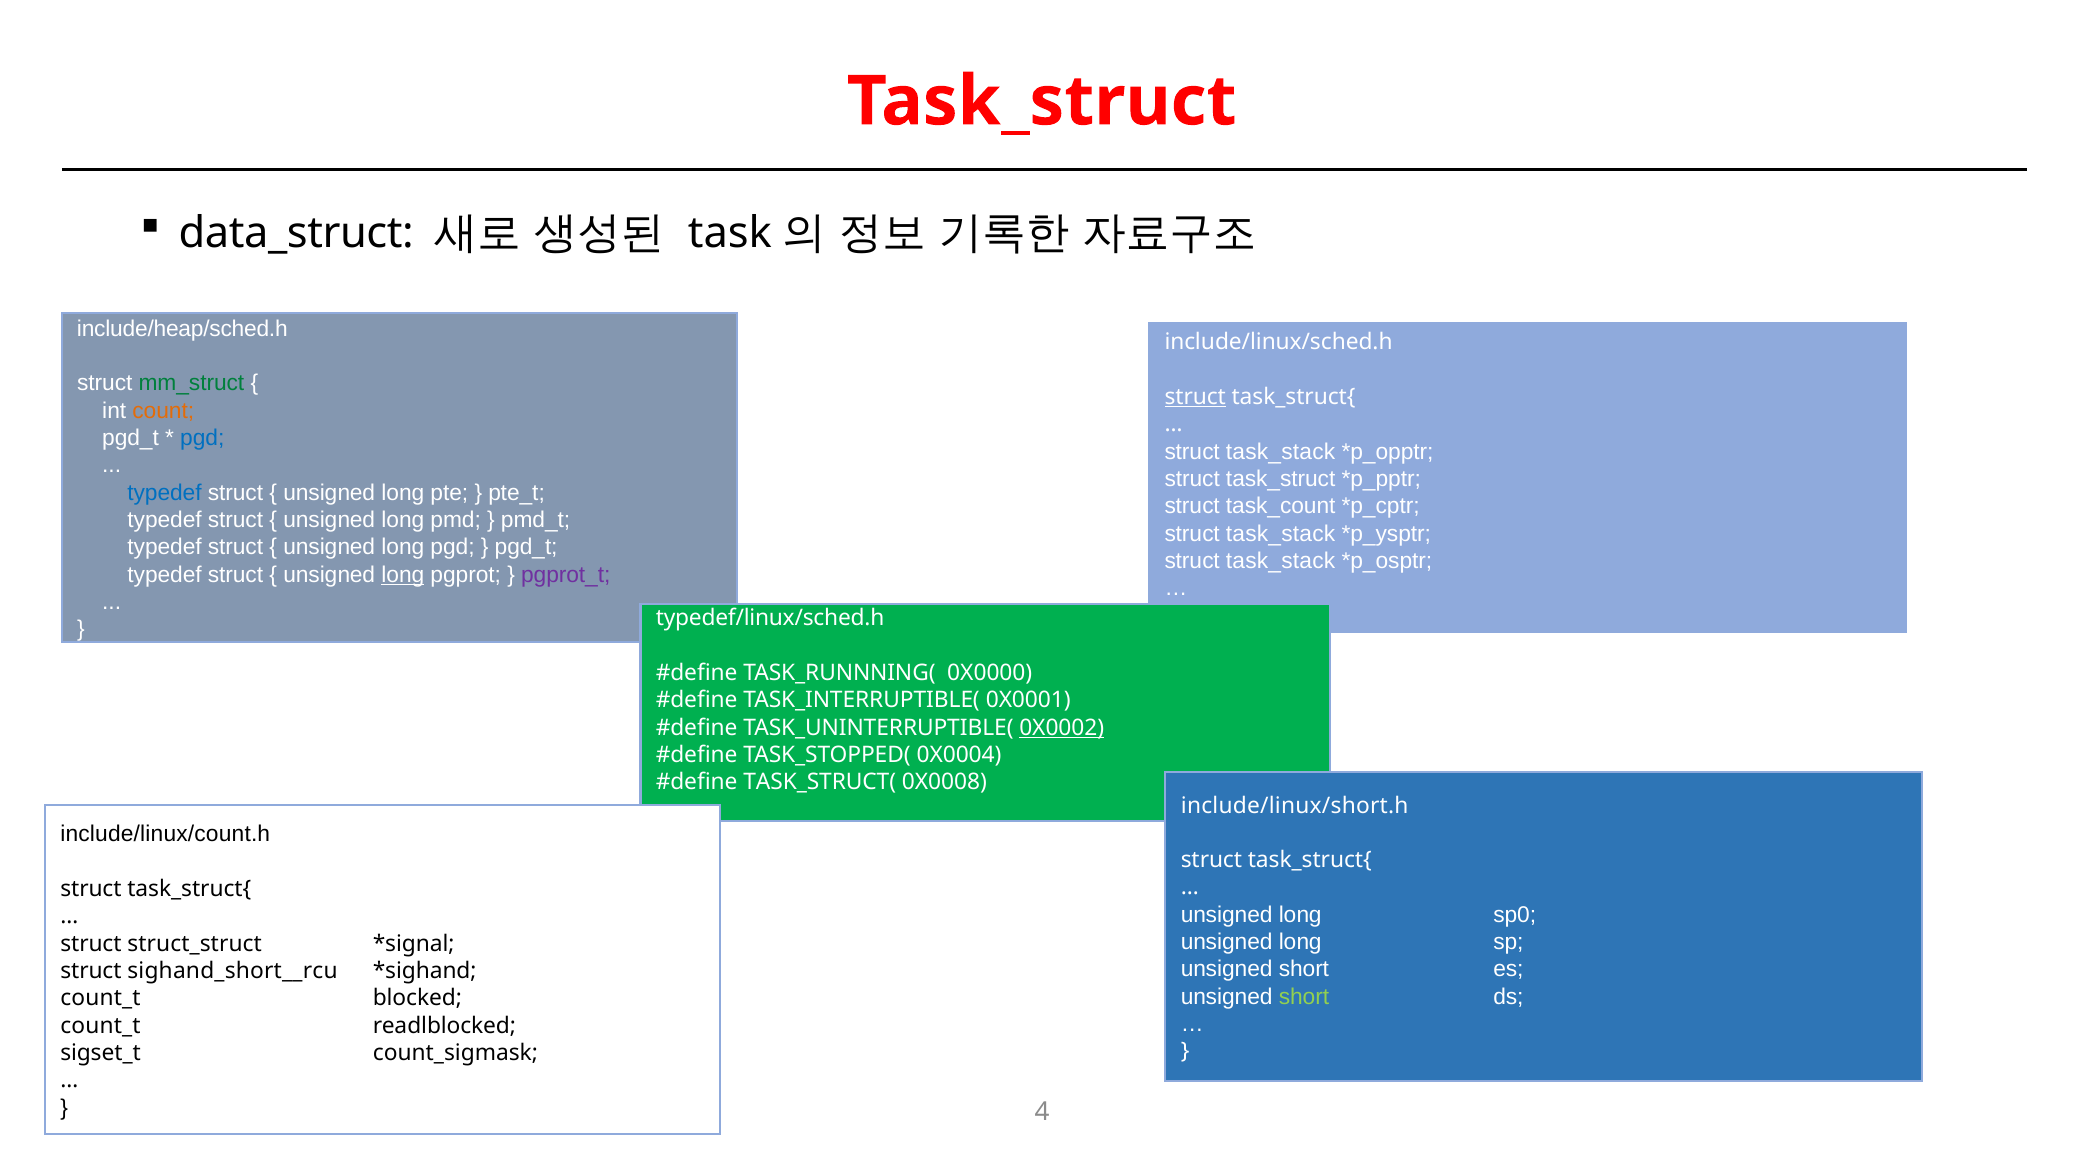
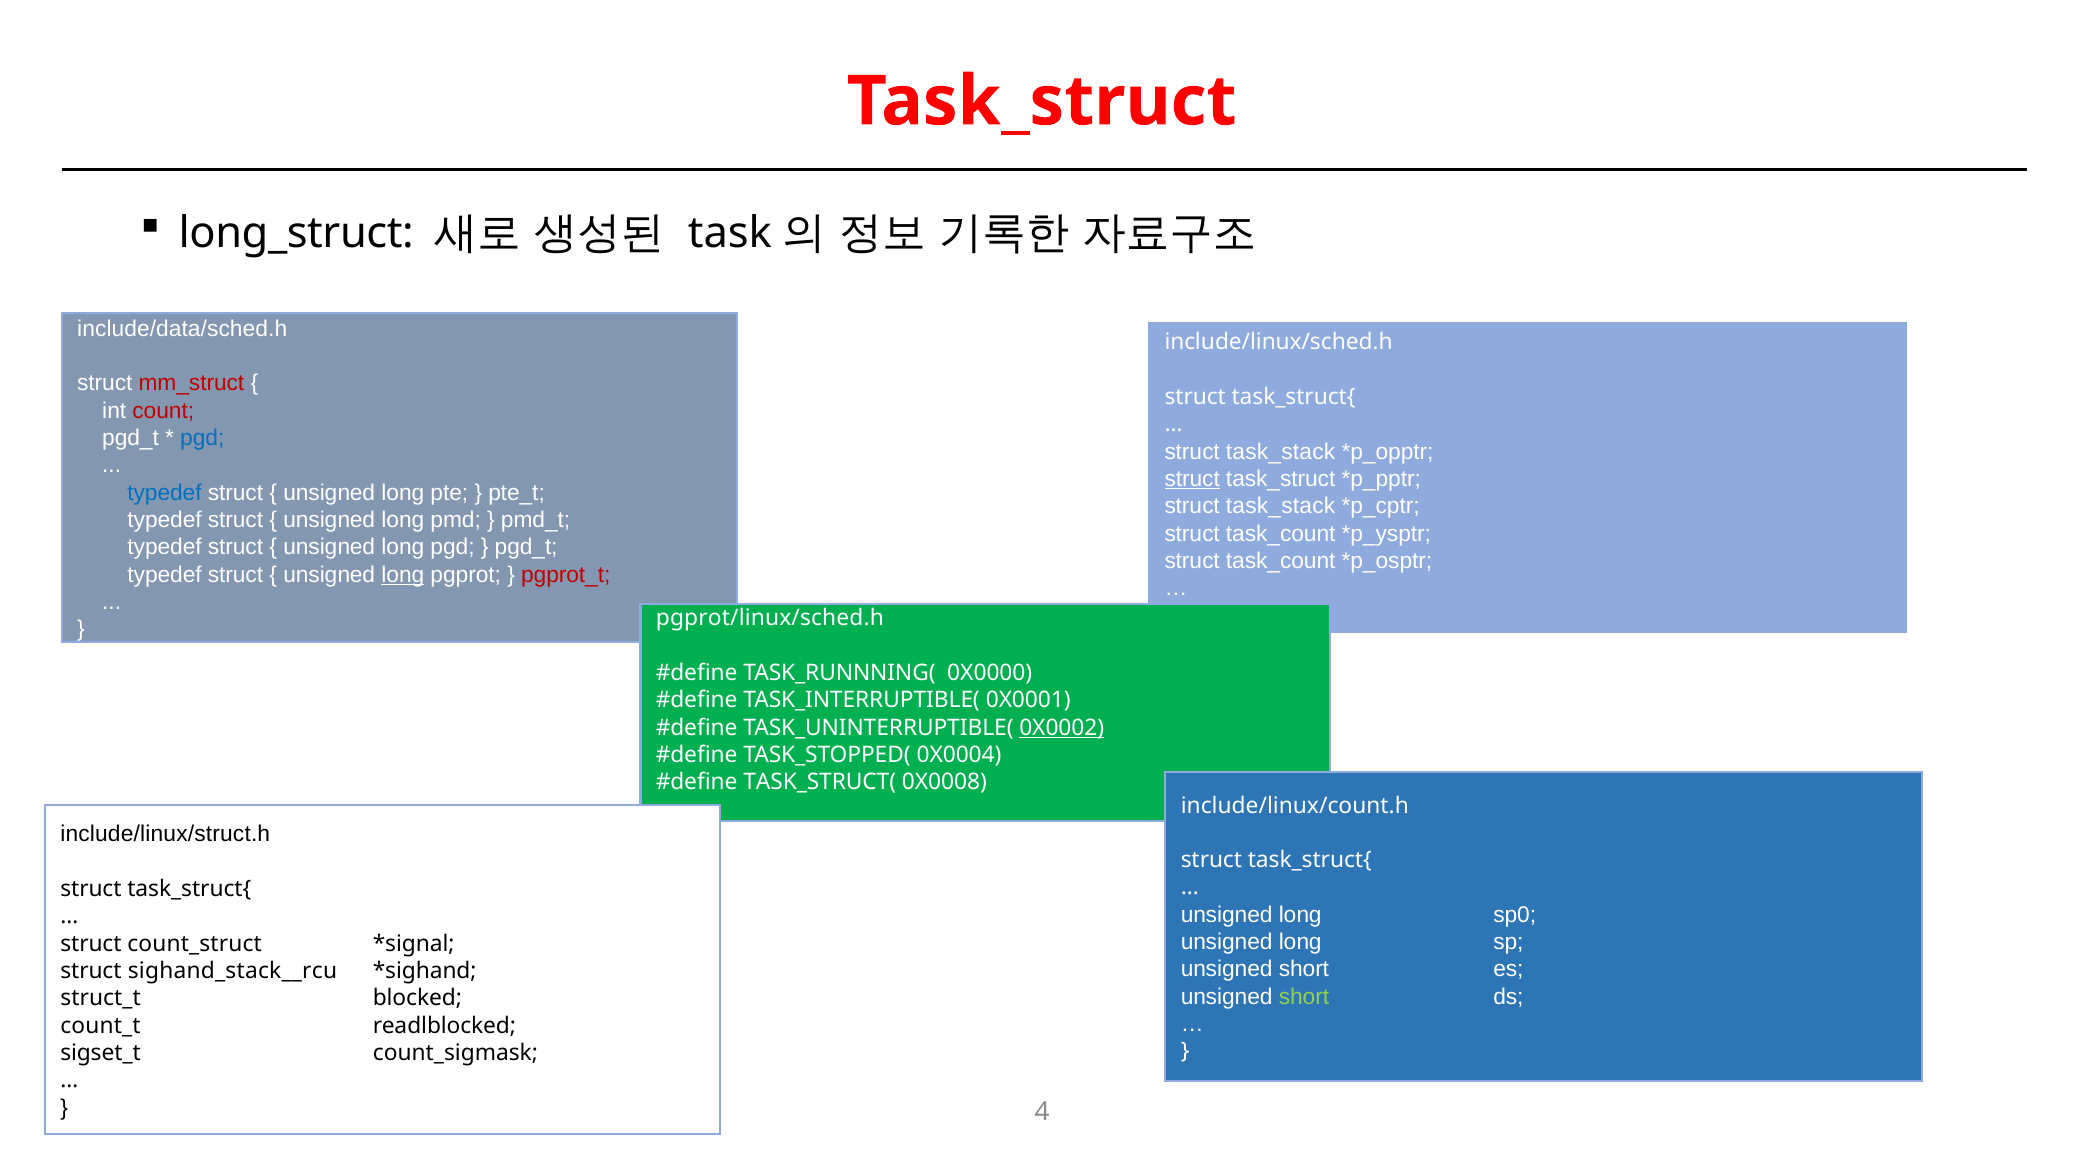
data_struct: data_struct -> long_struct
include/heap/sched.h: include/heap/sched.h -> include/data/sched.h
mm_struct colour: green -> red
struct at (1195, 397) underline: present -> none
count colour: orange -> red
struct at (1192, 479) underline: none -> present
task_count at (1281, 506): task_count -> task_stack
task_stack at (1281, 534): task_stack -> task_count
task_stack at (1281, 561): task_stack -> task_count
pgprot_t colour: purple -> red
typedef/linux/sched.h: typedef/linux/sched.h -> pgprot/linux/sched.h
include/linux/short.h: include/linux/short.h -> include/linux/count.h
include/linux/count.h: include/linux/count.h -> include/linux/struct.h
struct_struct: struct_struct -> count_struct
sighand_short__rcu: sighand_short__rcu -> sighand_stack__rcu
count_t at (100, 999): count_t -> struct_t
